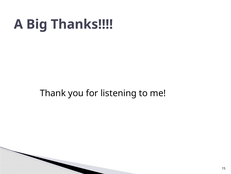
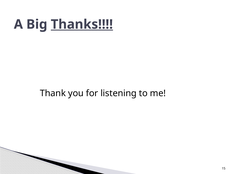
Thanks underline: none -> present
